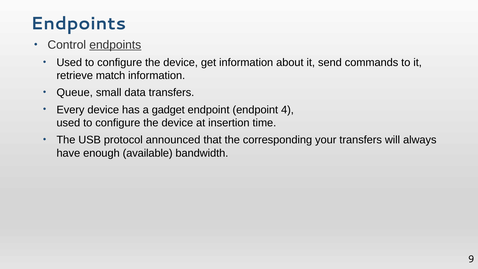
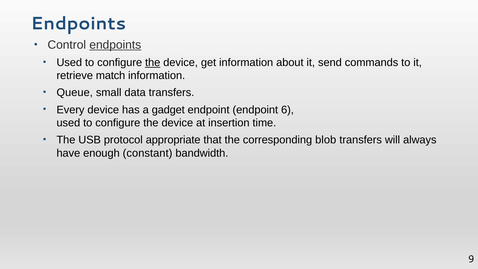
the at (153, 62) underline: none -> present
4: 4 -> 6
announced: announced -> appropriate
your: your -> blob
available: available -> constant
